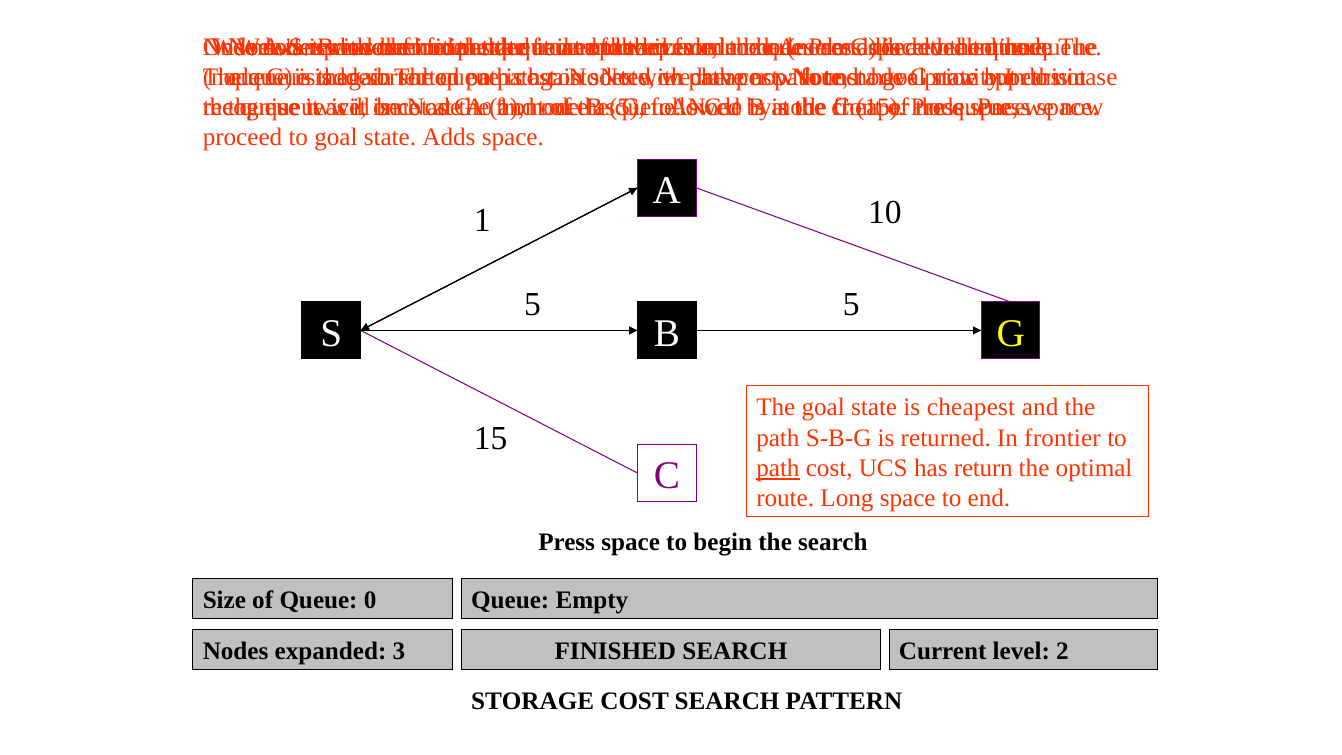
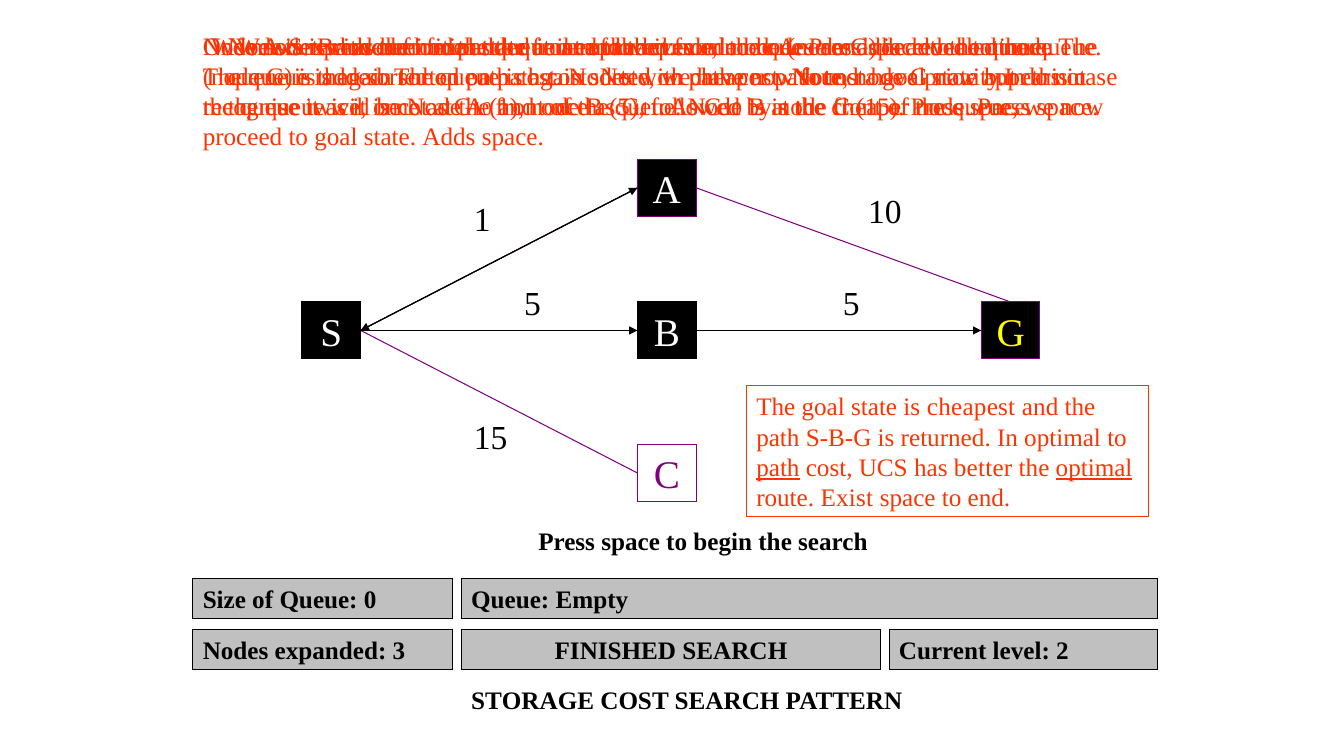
In frontier: frontier -> optimal
return: return -> better
optimal at (1094, 468) underline: none -> present
Long: Long -> Exist
